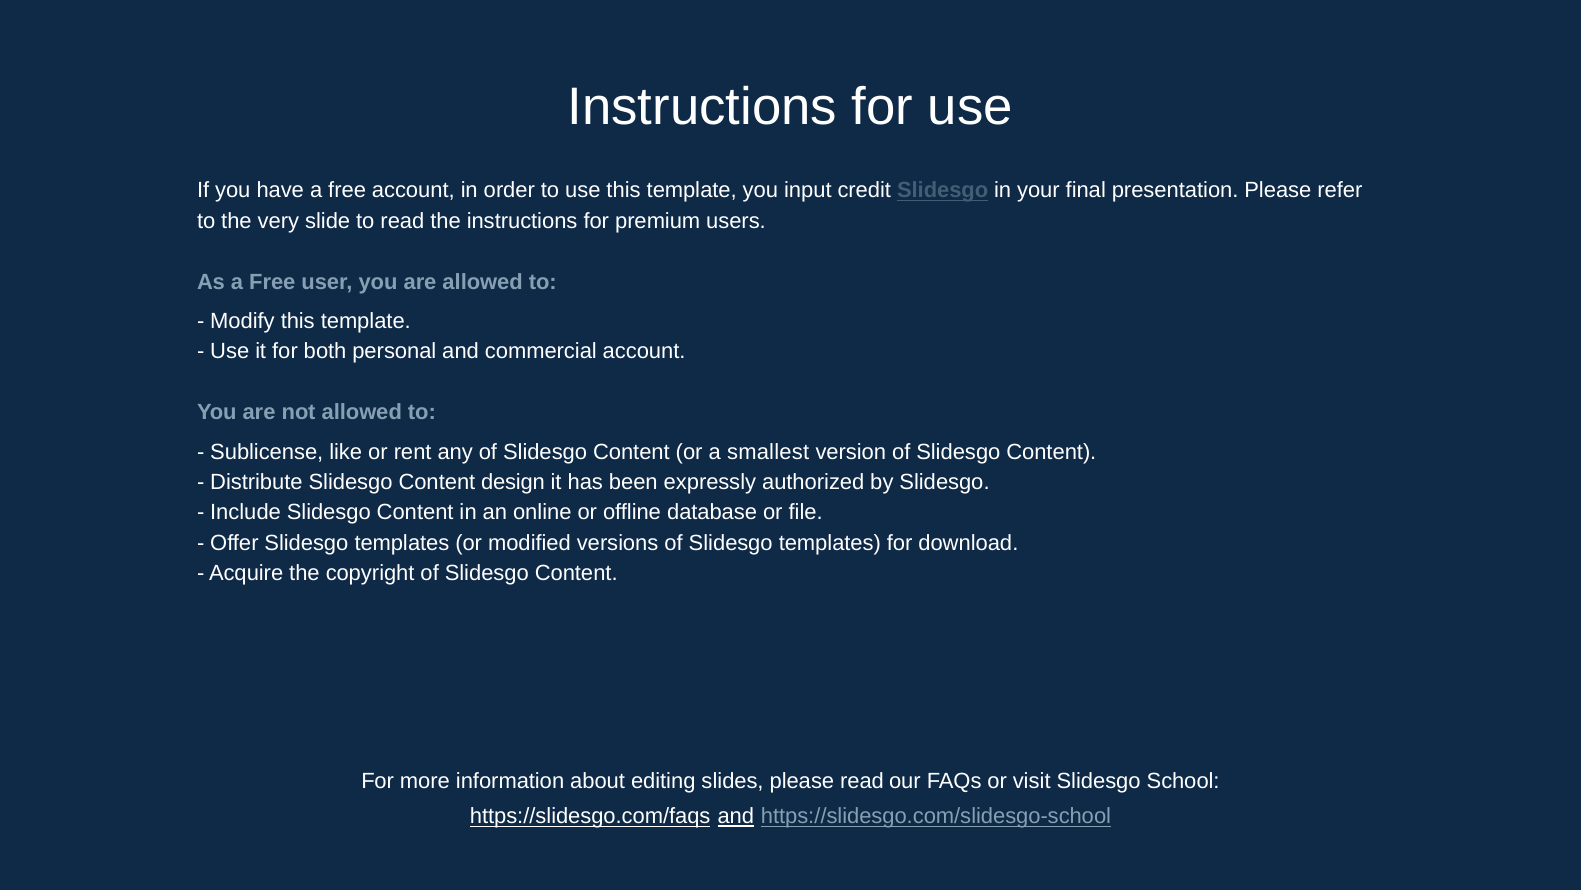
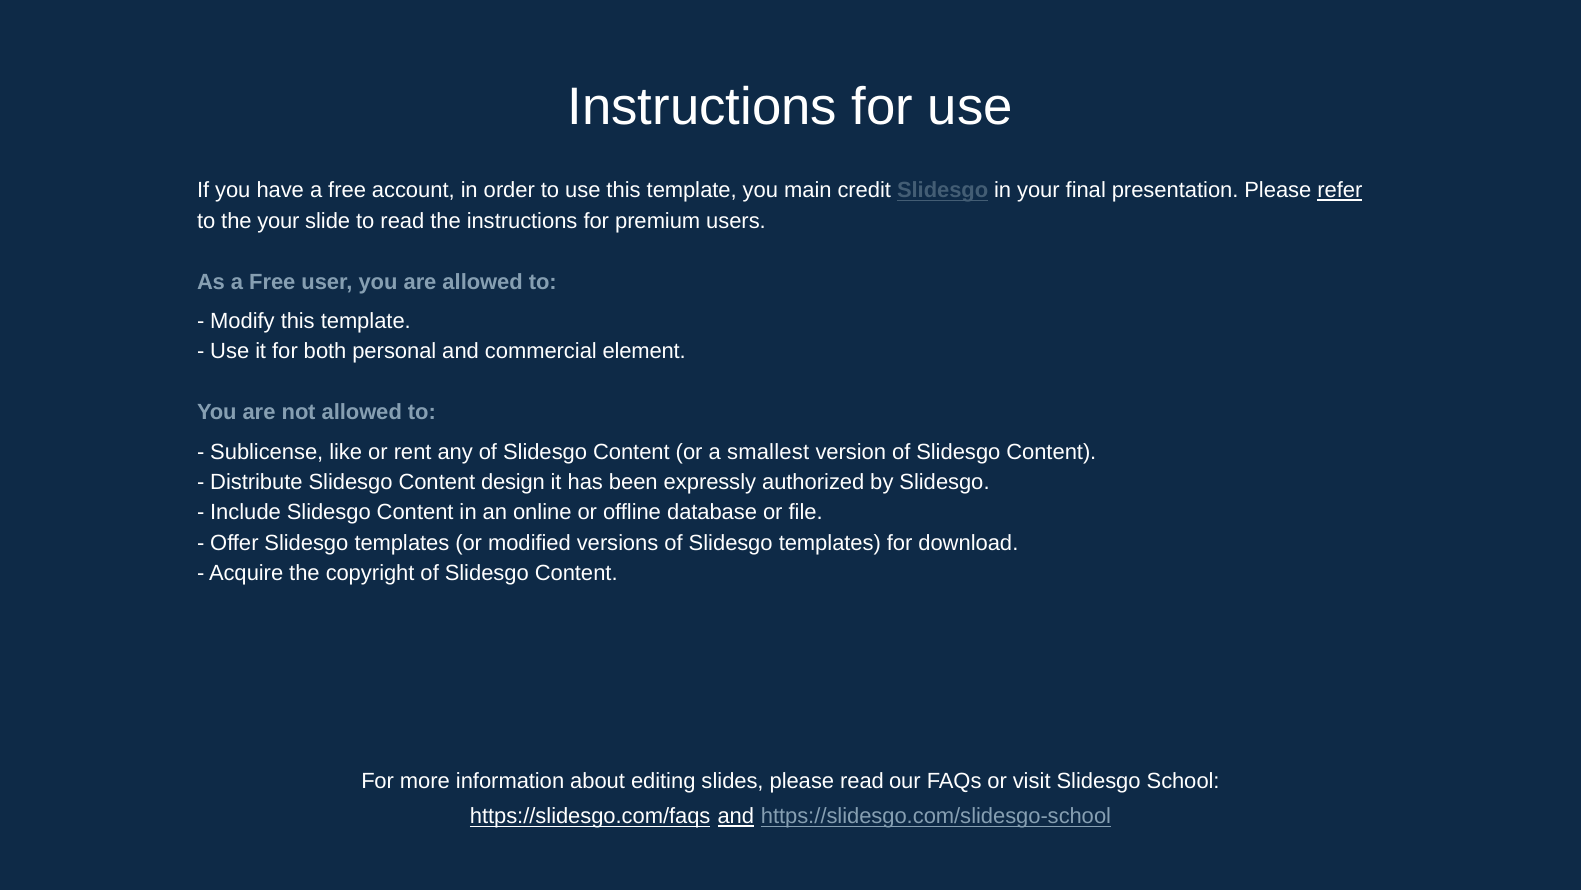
input: input -> main
refer underline: none -> present
the very: very -> your
commercial account: account -> element
